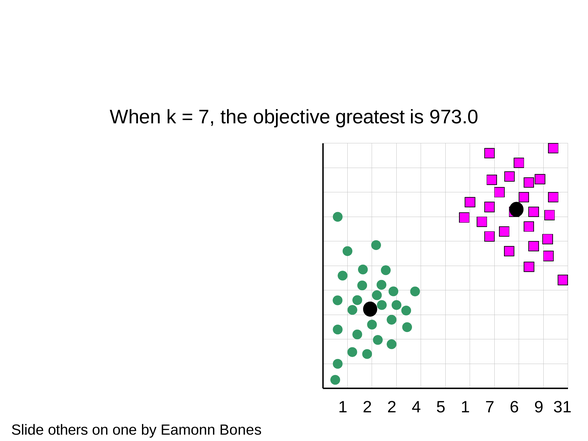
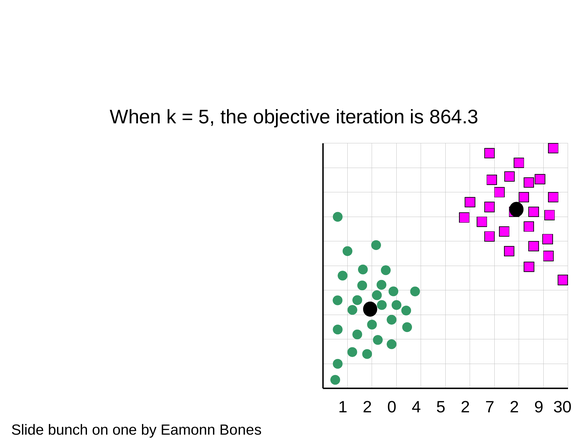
7 at (207, 117): 7 -> 5
greatest: greatest -> iteration
973.0: 973.0 -> 864.3
2 2: 2 -> 0
5 1: 1 -> 2
7 6: 6 -> 2
31: 31 -> 30
others: others -> bunch
